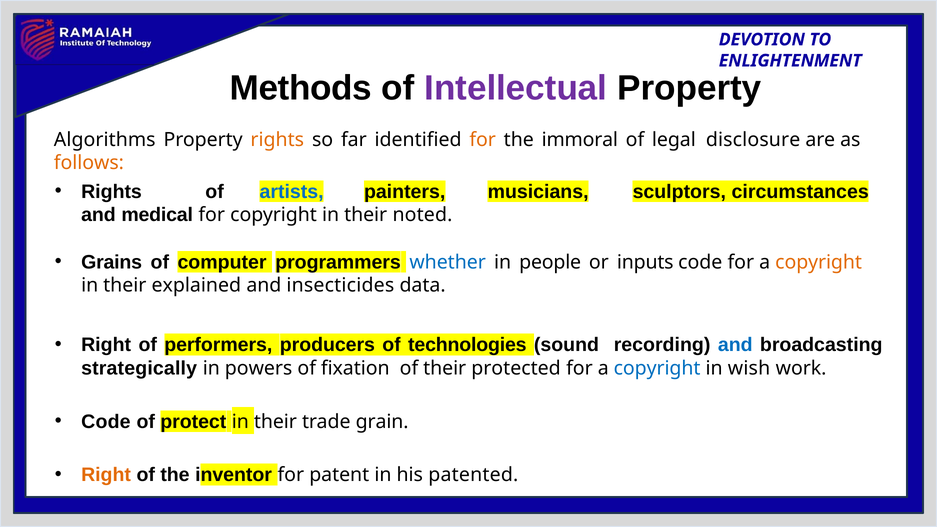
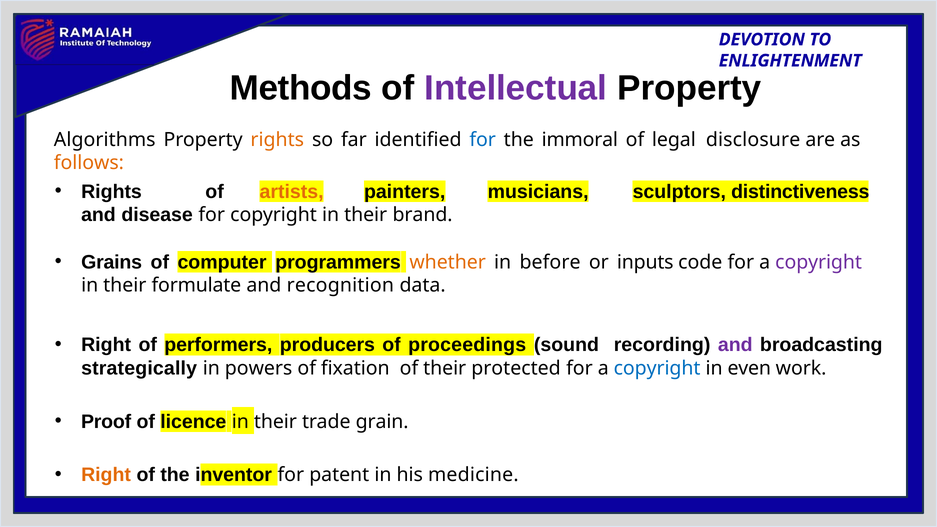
for at (483, 140) colour: orange -> blue
artists colour: blue -> orange
circumstances: circumstances -> distinctiveness
medical: medical -> disease
noted: noted -> brand
whether colour: blue -> orange
people: people -> before
copyright at (819, 262) colour: orange -> purple
explained: explained -> formulate
insecticides: insecticides -> recognition
technologies: technologies -> proceedings
and at (735, 345) colour: blue -> purple
wish: wish -> even
Code at (106, 422): Code -> Proof
protect: protect -> licence
patented: patented -> medicine
